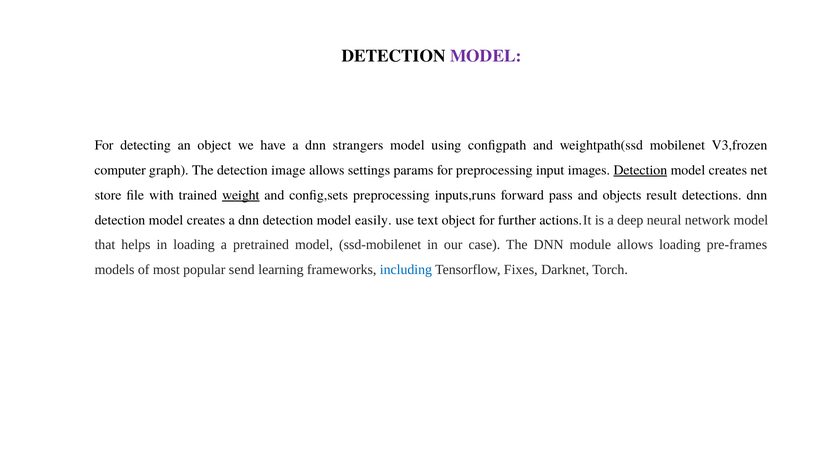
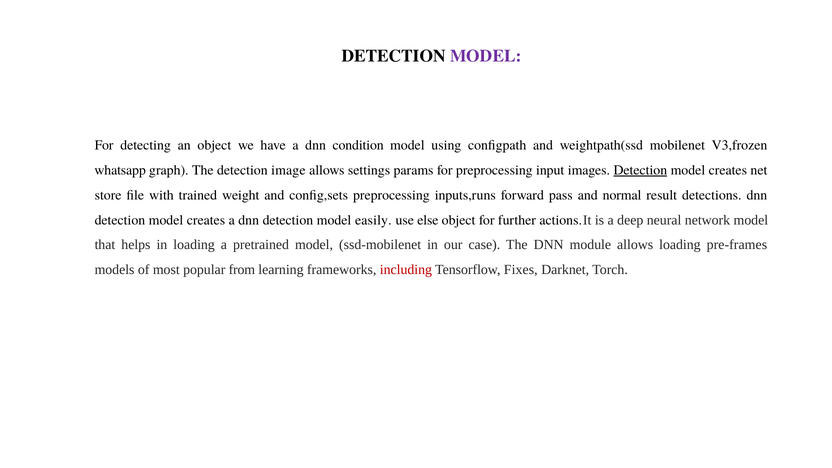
strangers: strangers -> condition
computer: computer -> whatsapp
weight underline: present -> none
objects: objects -> normal
text: text -> else
send: send -> from
including colour: blue -> red
